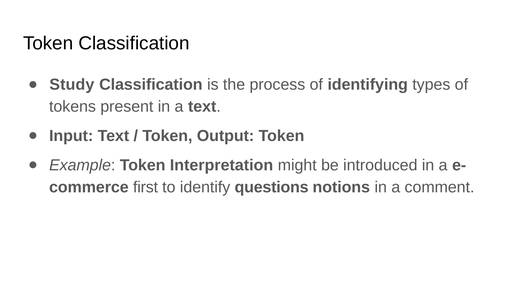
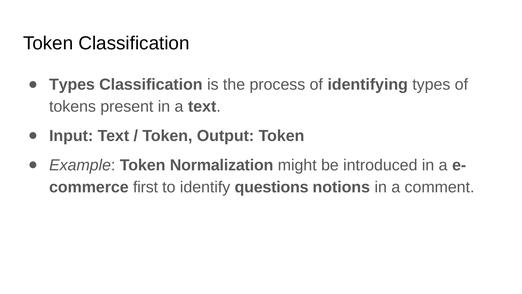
Study at (72, 85): Study -> Types
Interpretation: Interpretation -> Normalization
